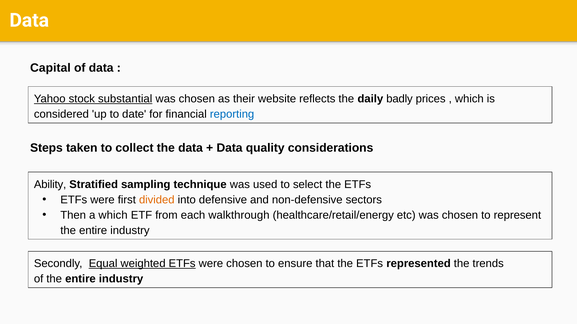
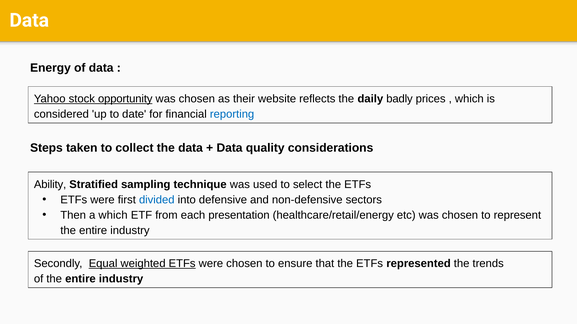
Capital: Capital -> Energy
substantial: substantial -> opportunity
divided colour: orange -> blue
walkthrough: walkthrough -> presentation
